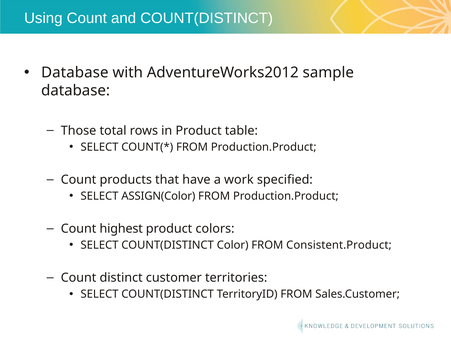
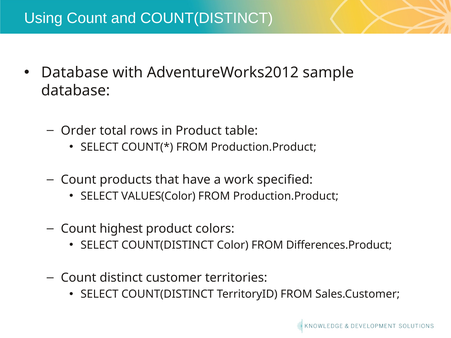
Those: Those -> Order
ASSIGN(Color: ASSIGN(Color -> VALUES(Color
Consistent.Product: Consistent.Product -> Differences.Product
